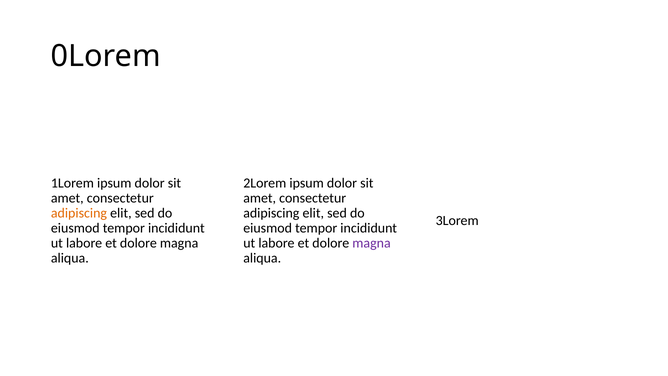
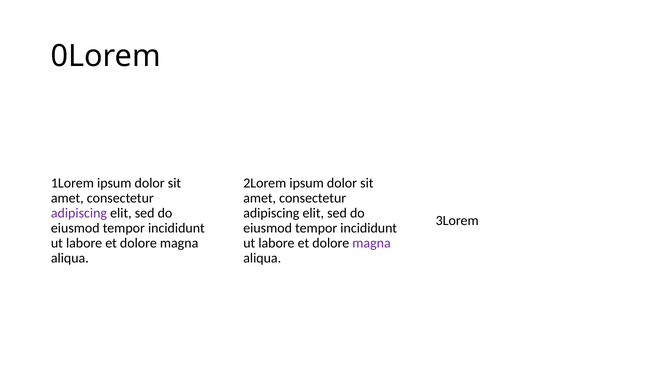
adipiscing at (79, 213) colour: orange -> purple
